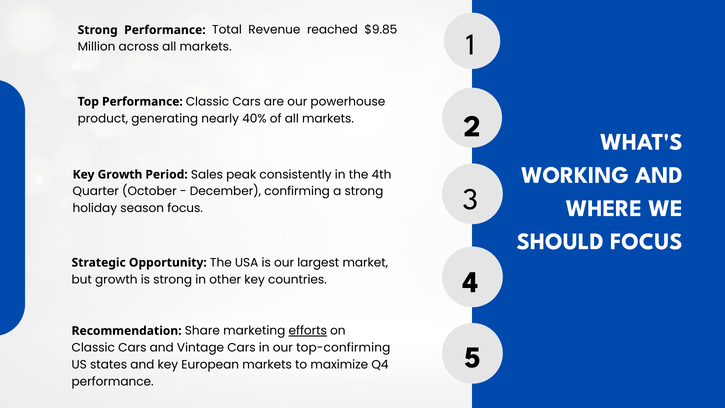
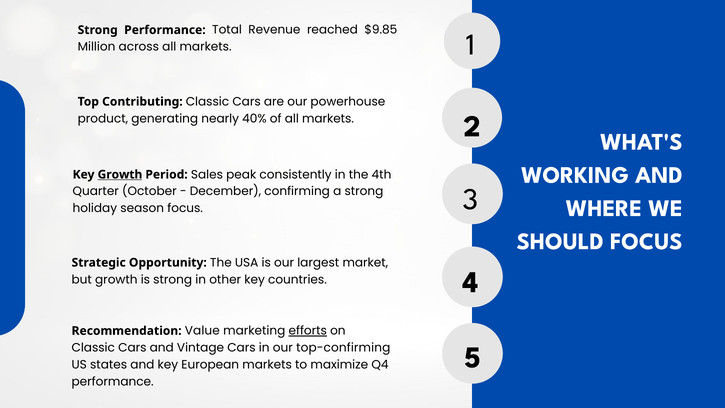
Top Performance: Performance -> Contributing
Growth at (120, 174) underline: none -> present
Share: Share -> Value
